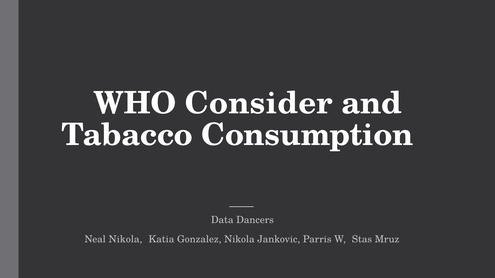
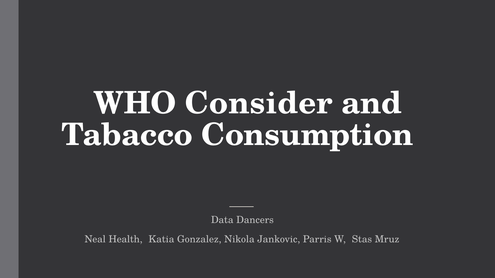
Neal Nikola: Nikola -> Health
